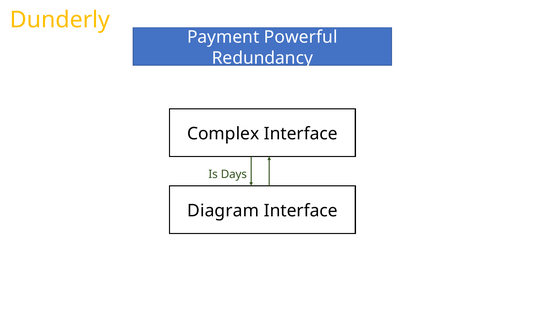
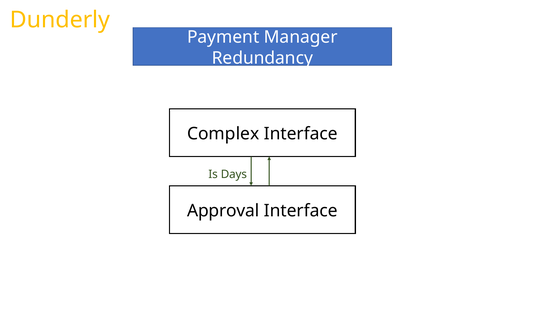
Powerful: Powerful -> Manager
Diagram: Diagram -> Approval
